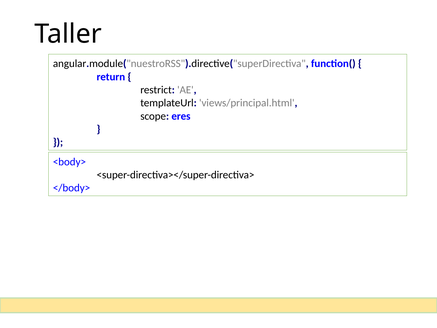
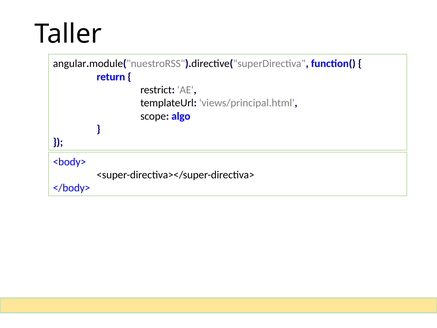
eres: eres -> algo
